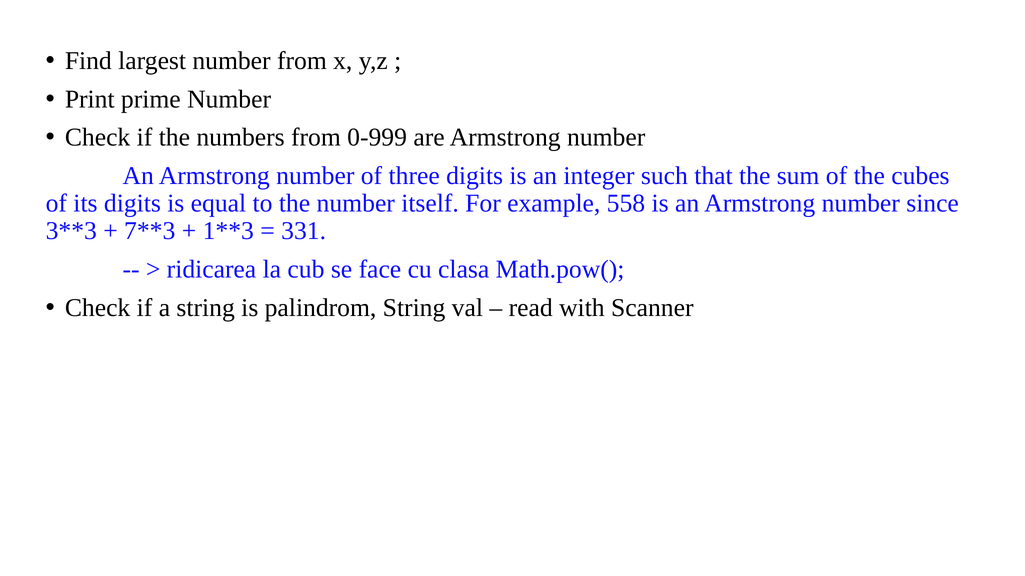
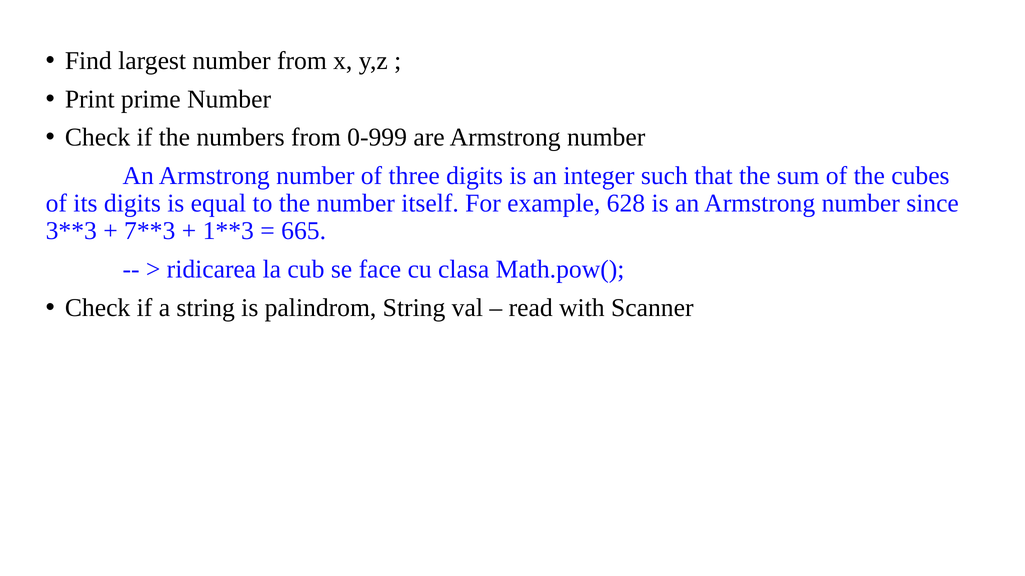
558: 558 -> 628
331: 331 -> 665
